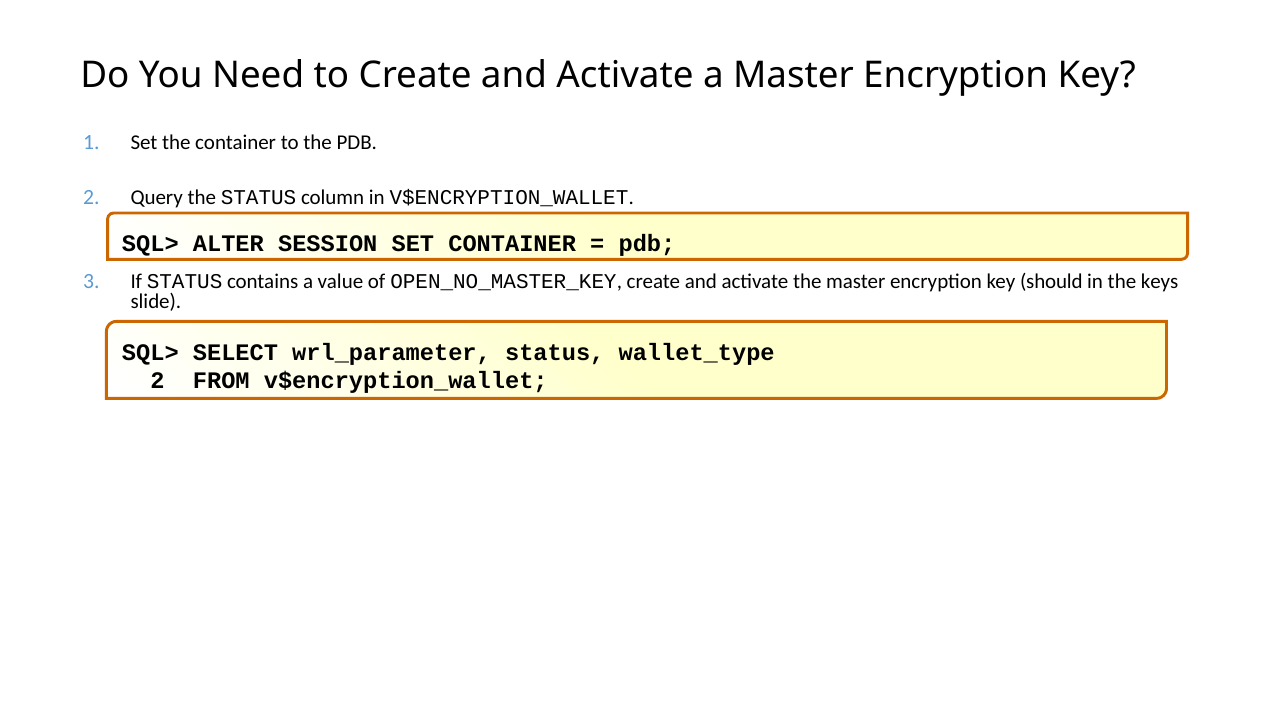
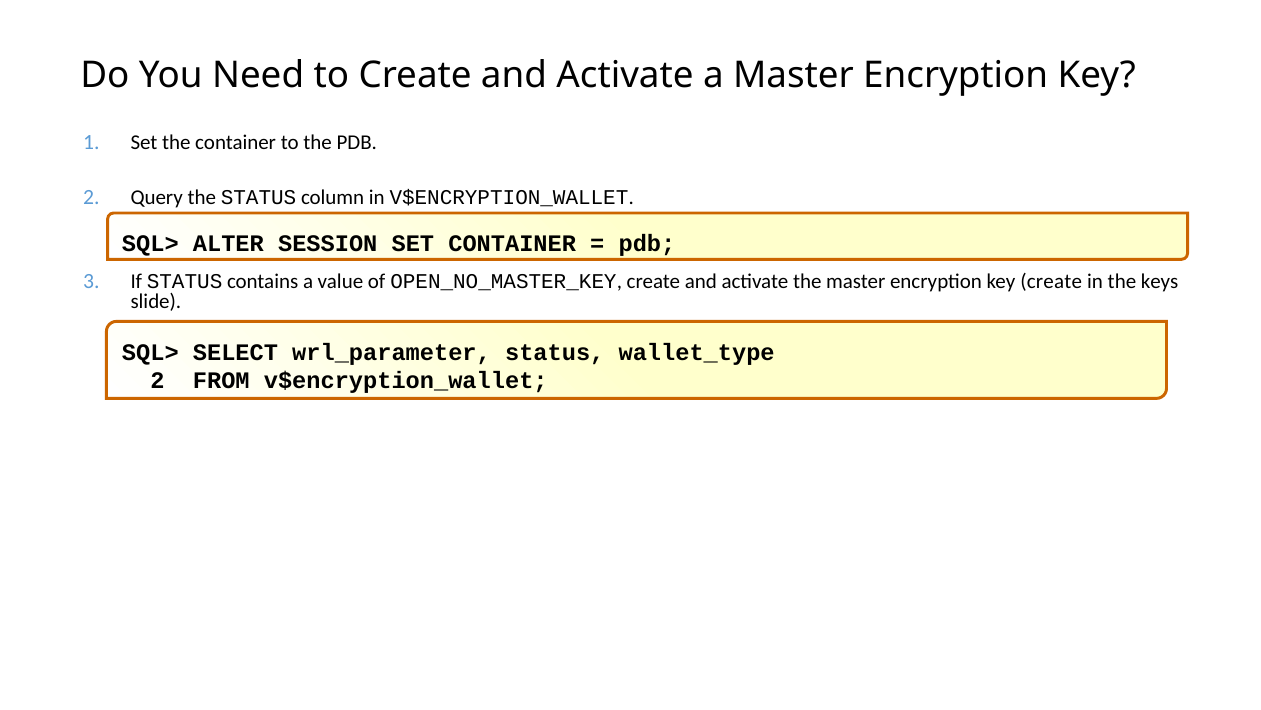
key should: should -> create
